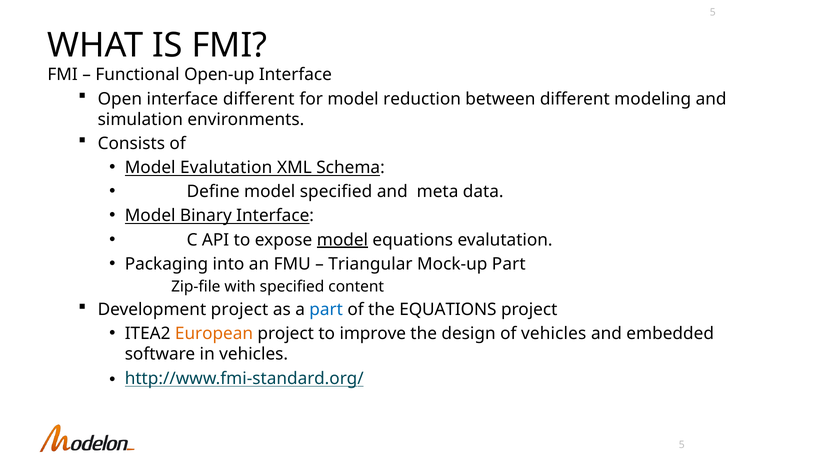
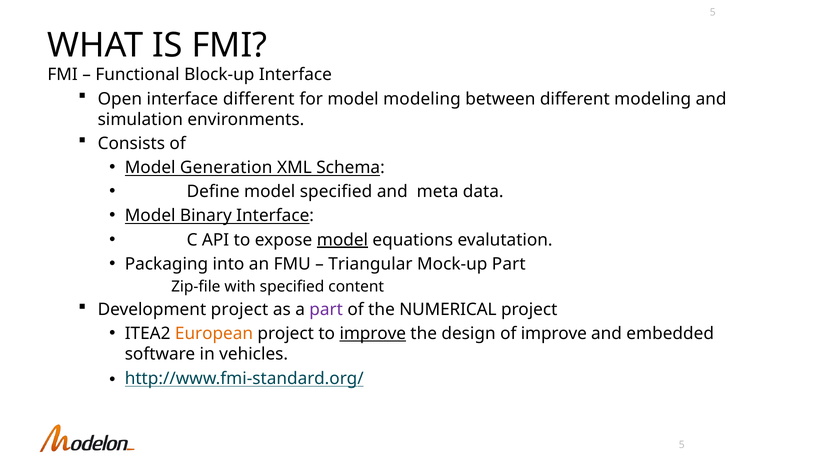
Open-up: Open-up -> Block-up
model reduction: reduction -> modeling
Model Evalutation: Evalutation -> Generation
part at (326, 310) colour: blue -> purple
the EQUATIONS: EQUATIONS -> NUMERICAL
improve at (373, 334) underline: none -> present
of vehicles: vehicles -> improve
